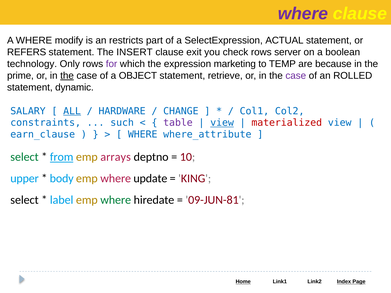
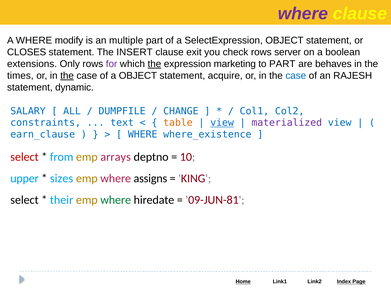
restricts: restricts -> multiple
SelectExpression ACTUAL: ACTUAL -> OBJECT
REFERS: REFERS -> CLOSES
technology: technology -> extensions
the at (154, 64) underline: none -> present
to TEMP: TEMP -> PART
because: because -> behaves
prime: prime -> times
retrieve: retrieve -> acquire
case at (296, 76) colour: purple -> blue
ROLLED: ROLLED -> RAJESH
ALL underline: present -> none
HARDWARE: HARDWARE -> DUMPFILE
such: such -> text
table colour: purple -> orange
materialized colour: red -> purple
where_attribute: where_attribute -> where_existence
select at (25, 157) colour: green -> red
from underline: present -> none
body: body -> sizes
update: update -> assigns
label: label -> their
